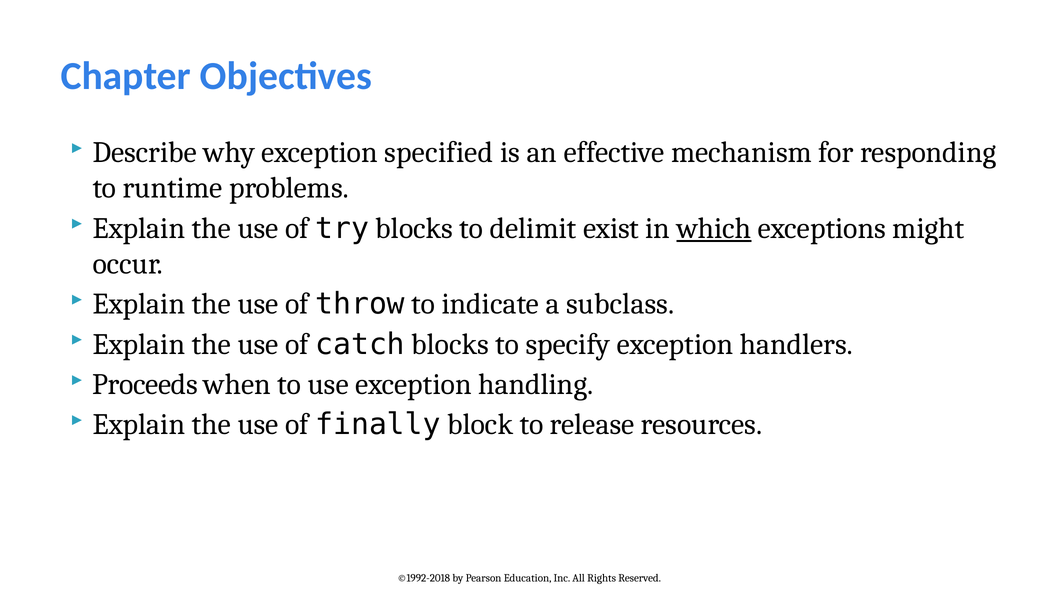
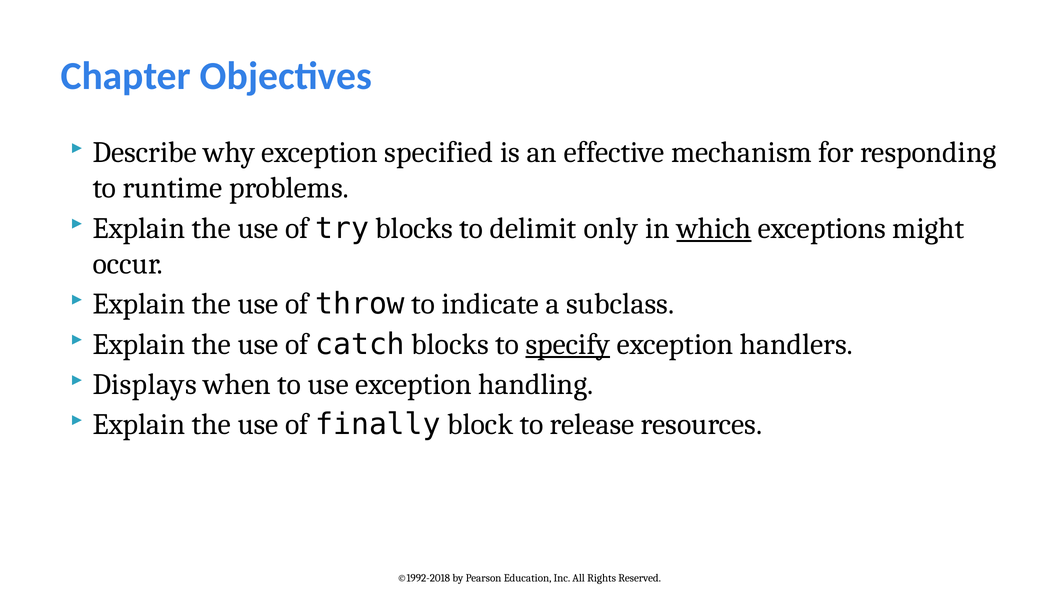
exist: exist -> only
specify underline: none -> present
Proceeds: Proceeds -> Displays
